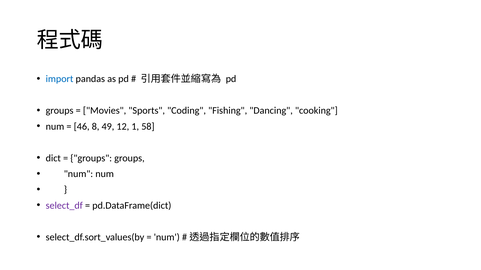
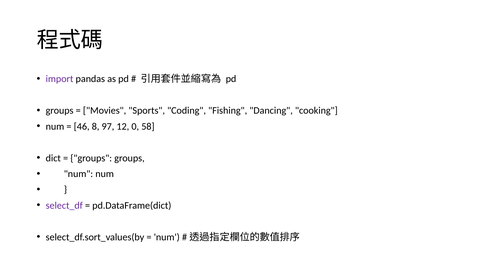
import colour: blue -> purple
49: 49 -> 97
1: 1 -> 0
